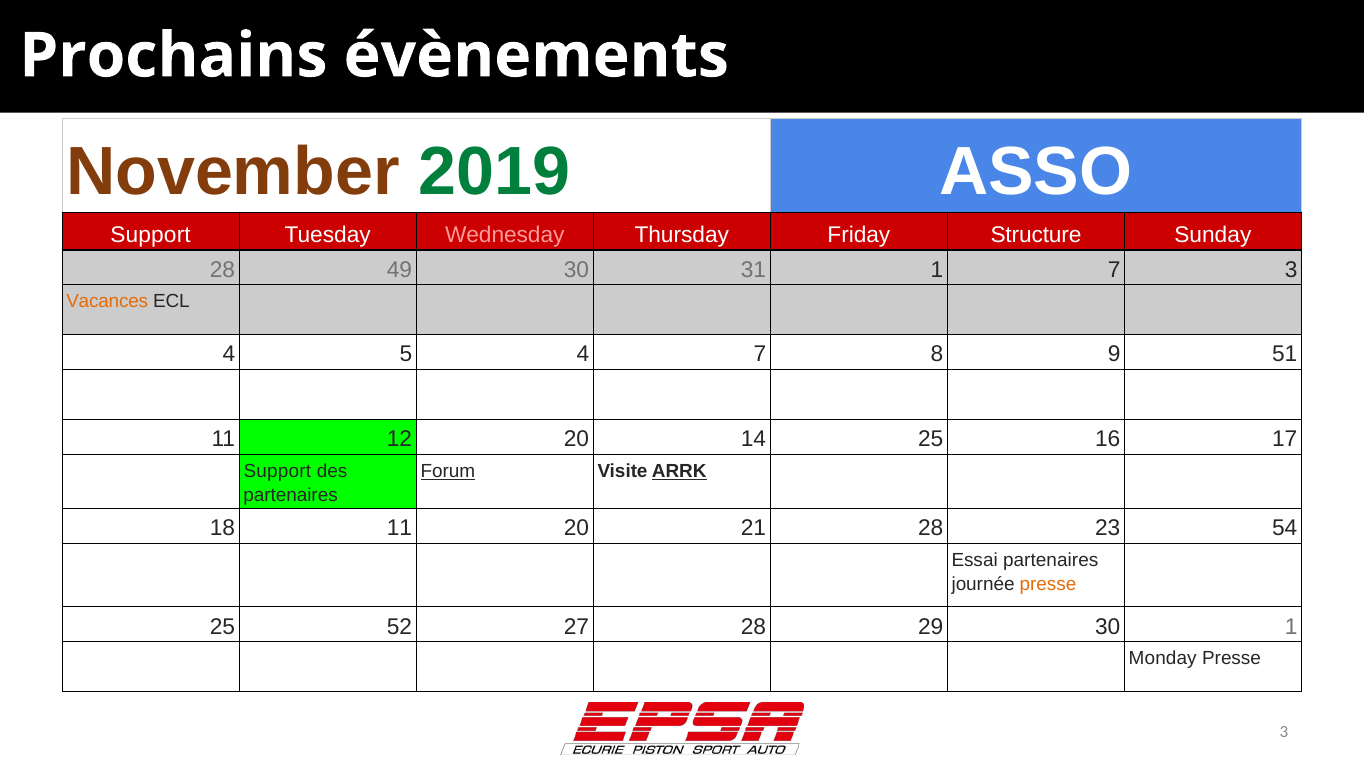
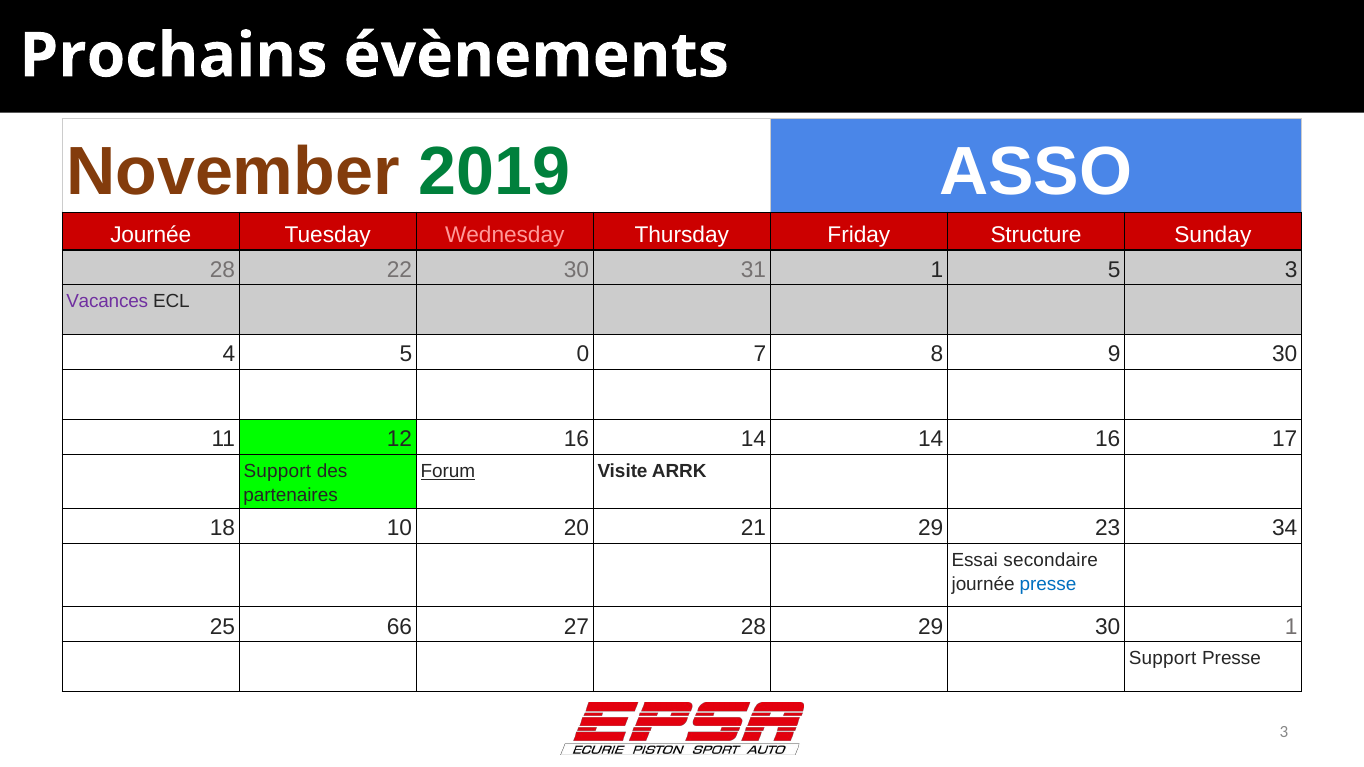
Support at (151, 235): Support -> Journée
49: 49 -> 22
1 7: 7 -> 5
Vacances colour: orange -> purple
5 4: 4 -> 0
9 51: 51 -> 30
12 20: 20 -> 16
14 25: 25 -> 14
ARRK underline: present -> none
18 11: 11 -> 10
21 28: 28 -> 29
54: 54 -> 34
Essai partenaires: partenaires -> secondaire
presse at (1048, 585) colour: orange -> blue
52: 52 -> 66
Monday at (1163, 659): Monday -> Support
